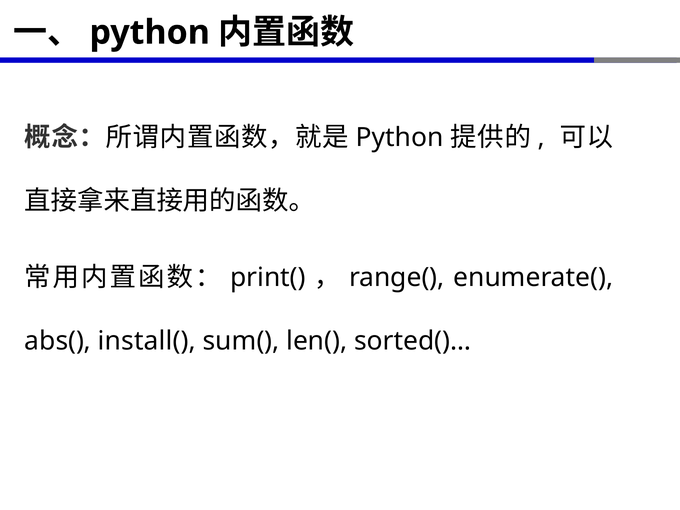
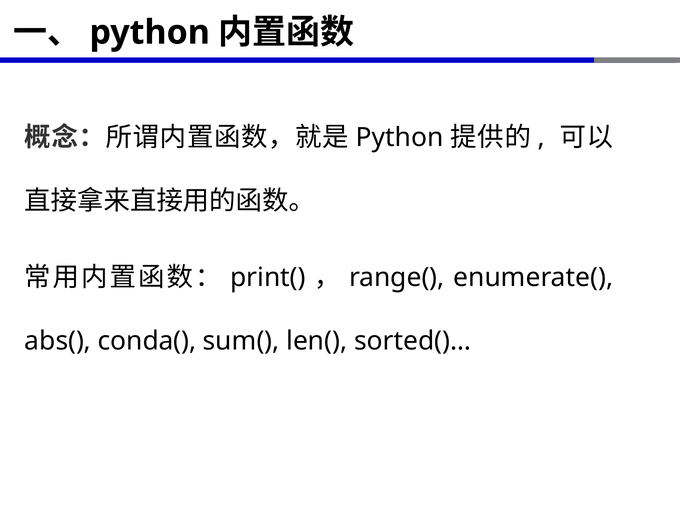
install(: install( -> conda(
